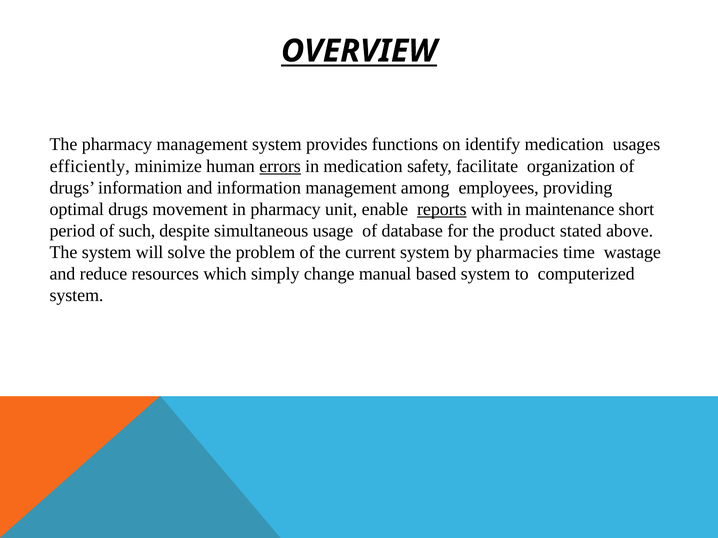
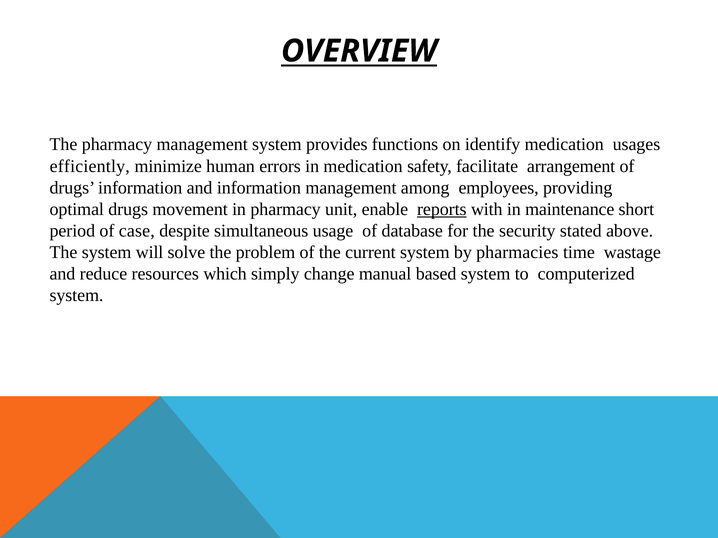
errors underline: present -> none
organization: organization -> arrangement
such: such -> case
product: product -> security
